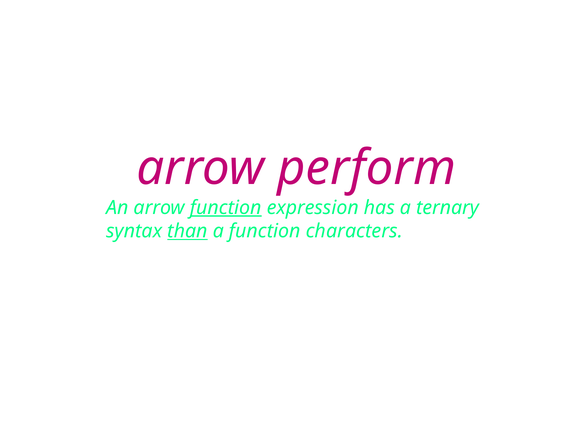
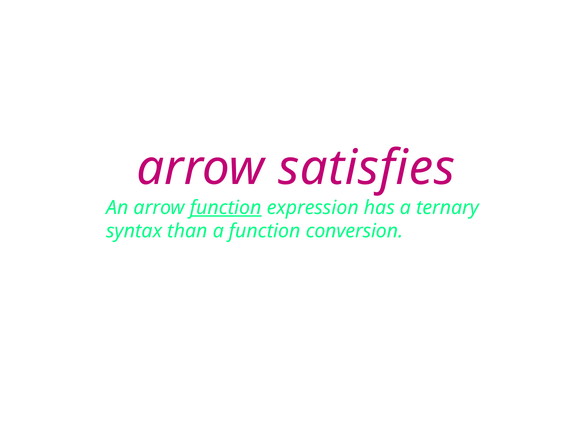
perform: perform -> satisfies
than underline: present -> none
characters: characters -> conversion
